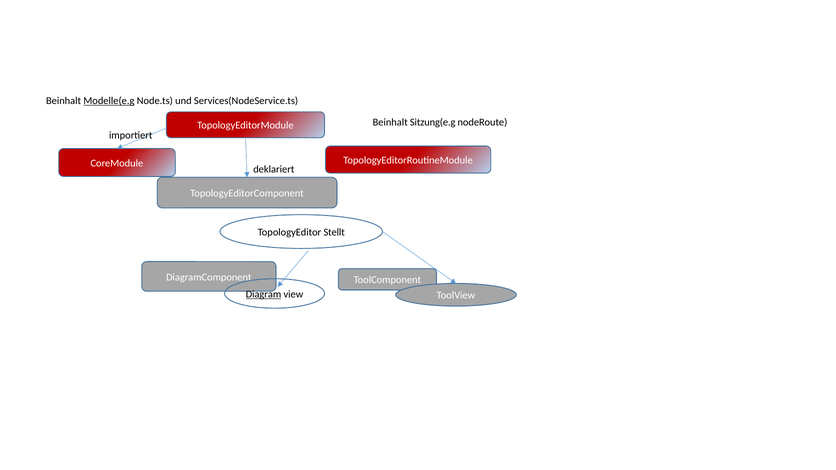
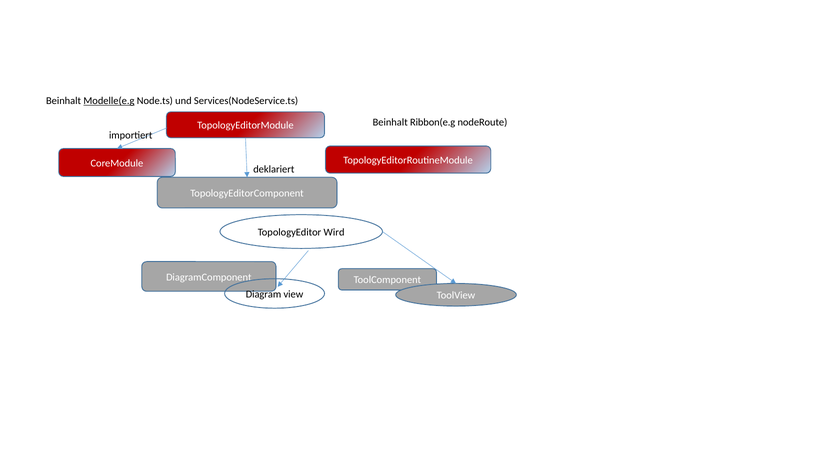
Sitzung(e.g: Sitzung(e.g -> Ribbon(e.g
Stellt: Stellt -> Wird
Diagram underline: present -> none
